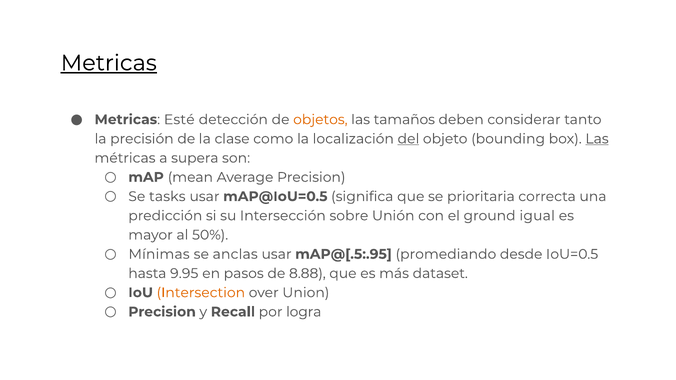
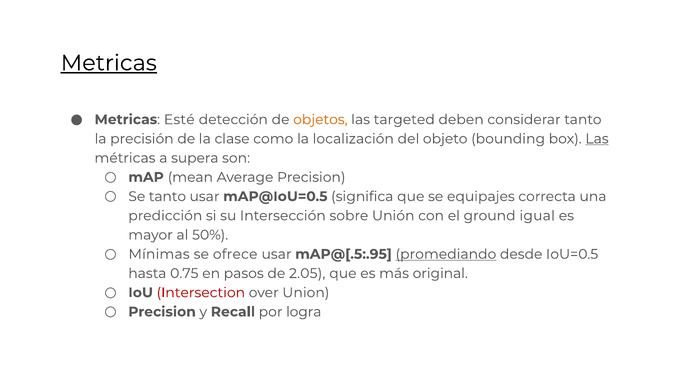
tamaños: tamaños -> targeted
del underline: present -> none
Se tasks: tasks -> tanto
prioritaria: prioritaria -> equipajes
anclas: anclas -> ofrece
promediando underline: none -> present
9.95: 9.95 -> 0.75
8.88: 8.88 -> 2.05
dataset: dataset -> original
Intersection colour: orange -> red
